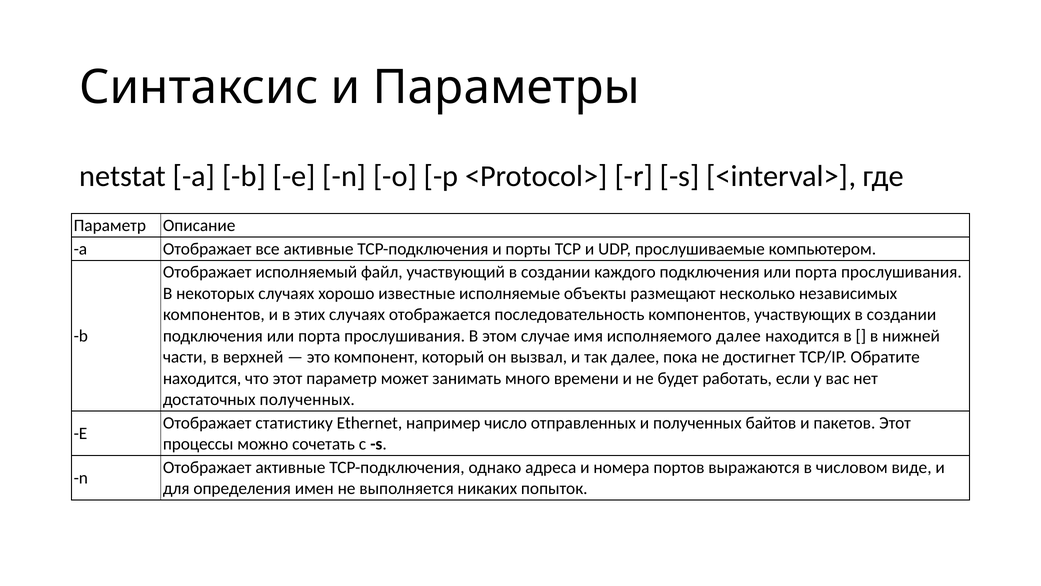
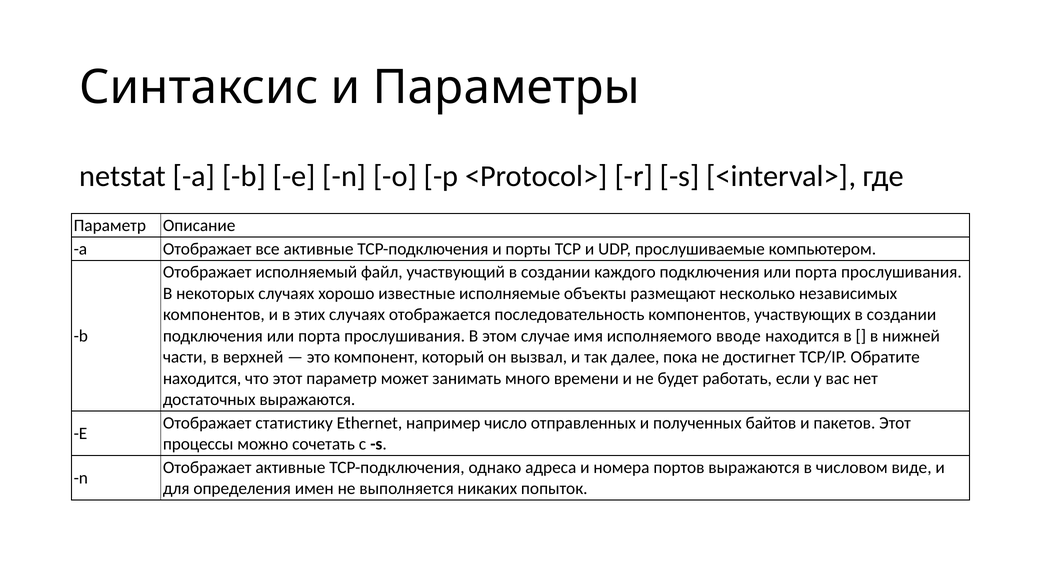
исполняемого далее: далее -> вводе
достаточных полученных: полученных -> выражаются
